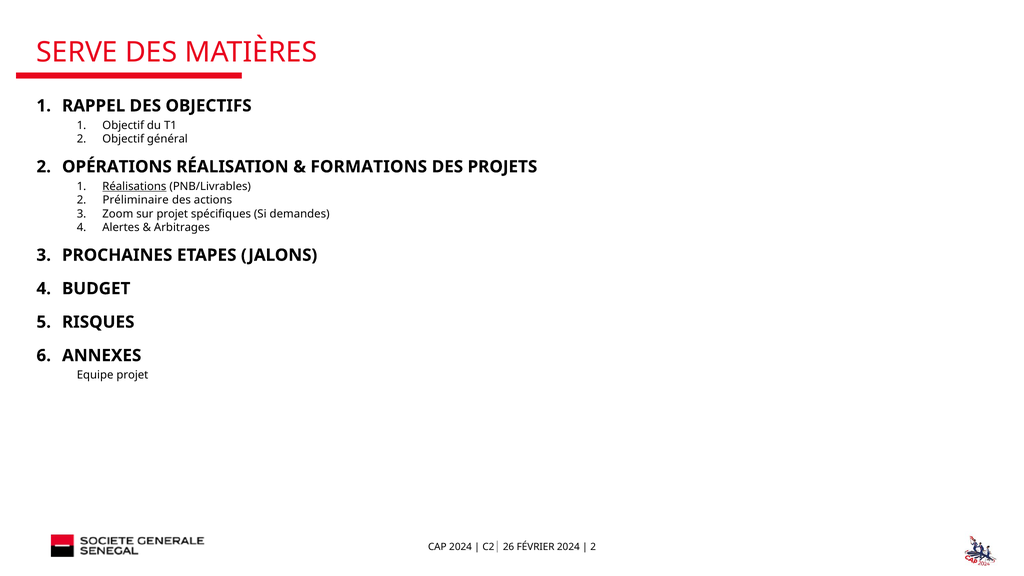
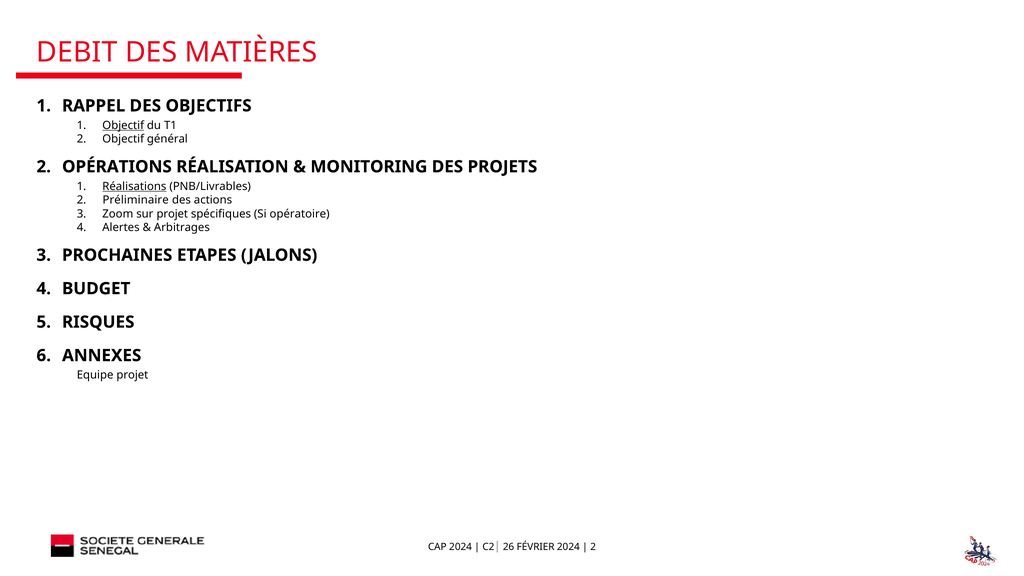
SERVE: SERVE -> DEBIT
Objectif at (123, 125) underline: none -> present
FORMATIONS: FORMATIONS -> MONITORING
demandes: demandes -> opératoire
